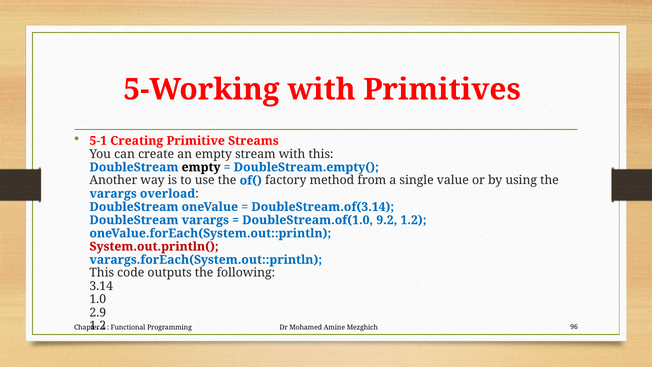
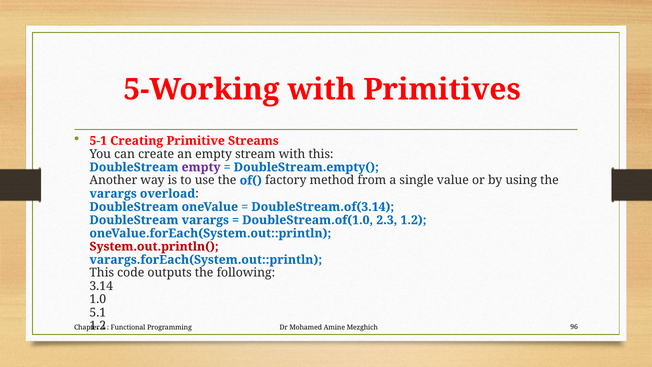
empty at (201, 167) colour: black -> purple
9.2: 9.2 -> 2.3
2.9: 2.9 -> 5.1
